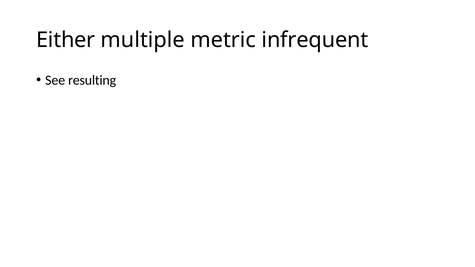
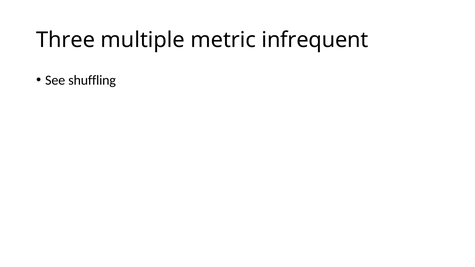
Either: Either -> Three
resulting: resulting -> shuffling
